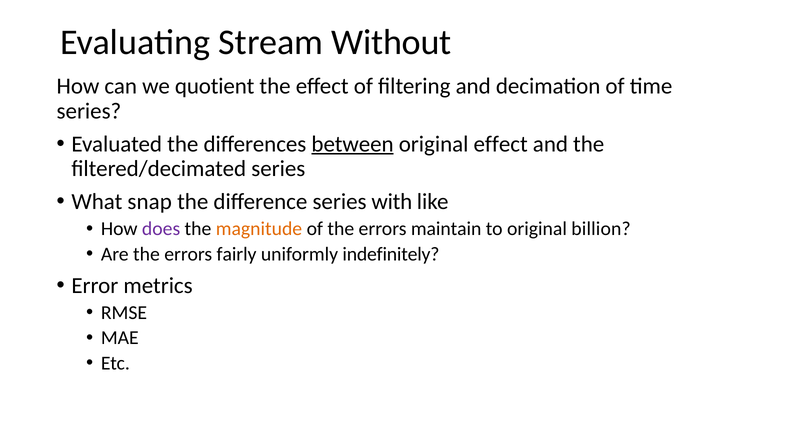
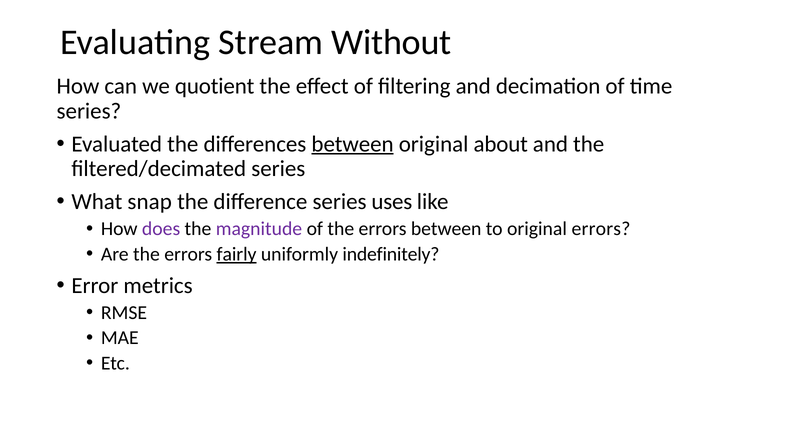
original effect: effect -> about
with: with -> uses
magnitude colour: orange -> purple
errors maintain: maintain -> between
original billion: billion -> errors
fairly underline: none -> present
